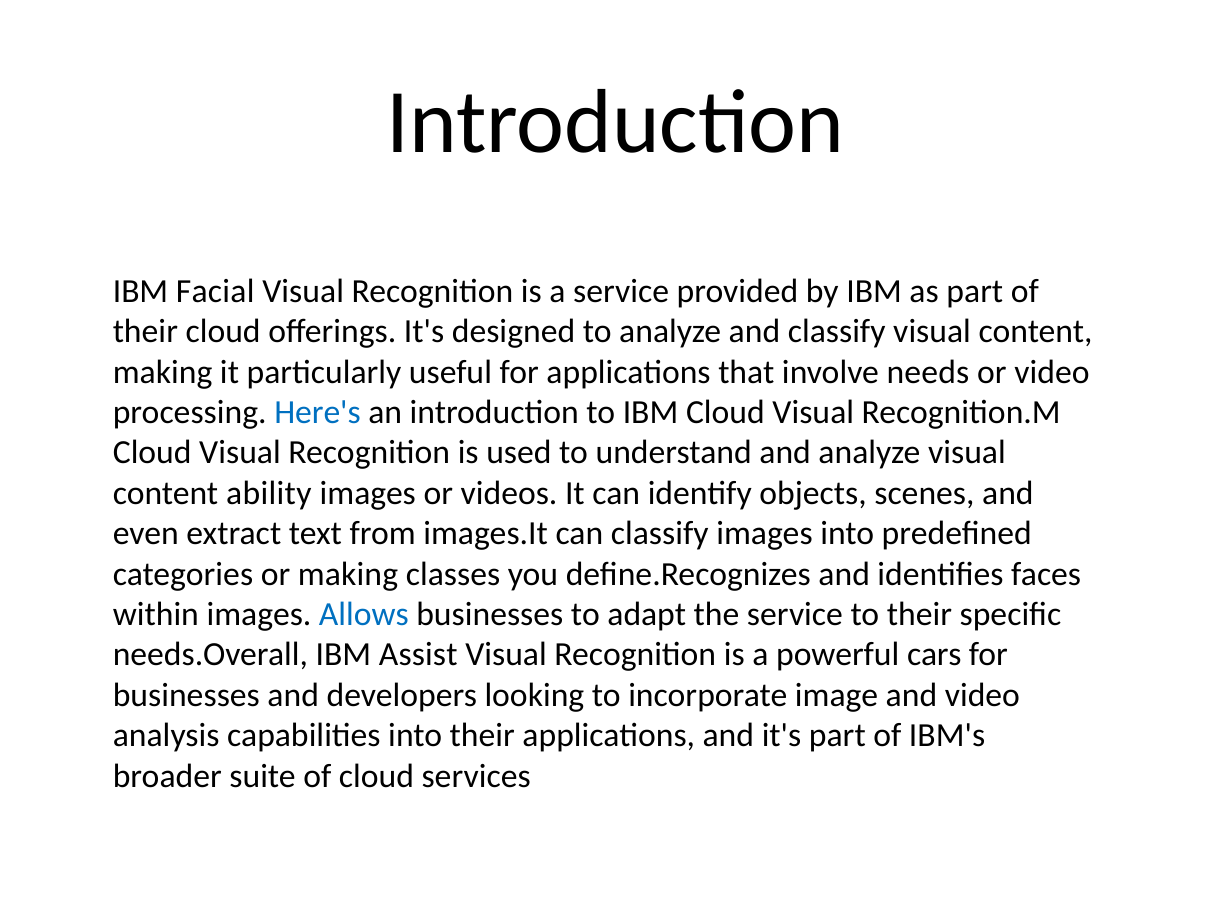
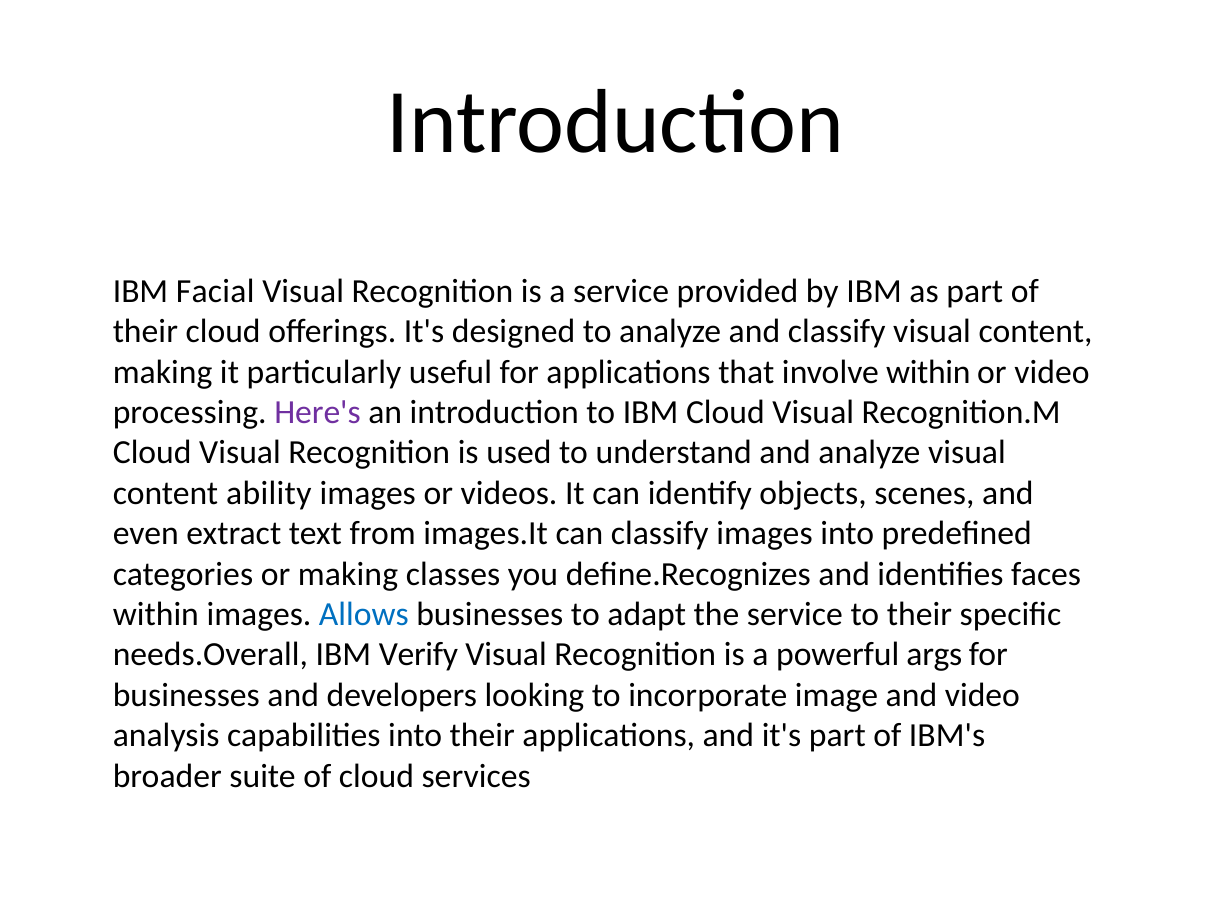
involve needs: needs -> within
Here's colour: blue -> purple
Assist: Assist -> Verify
cars: cars -> args
